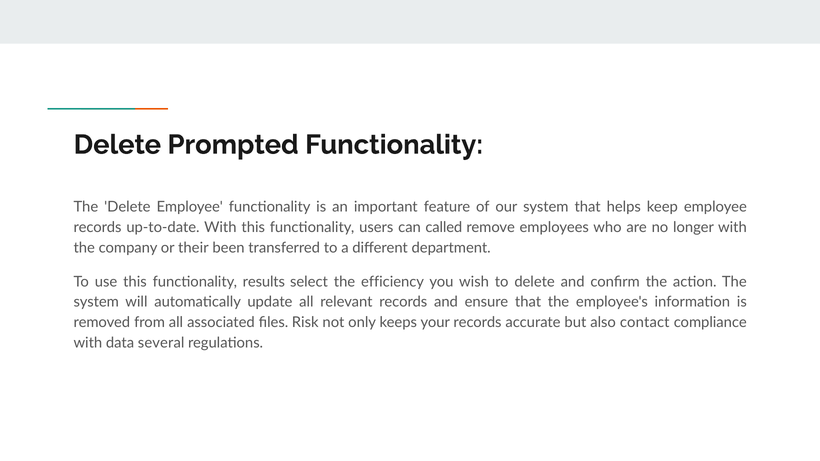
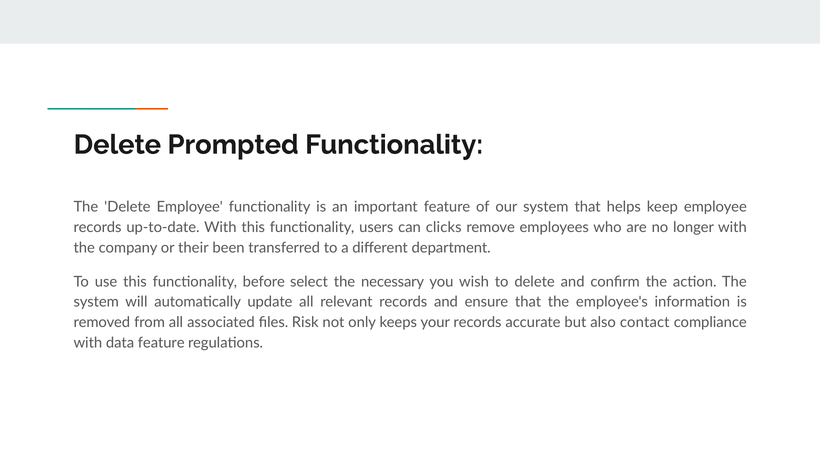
called: called -> clicks
results: results -> before
efficiency: efficiency -> necessary
data several: several -> feature
